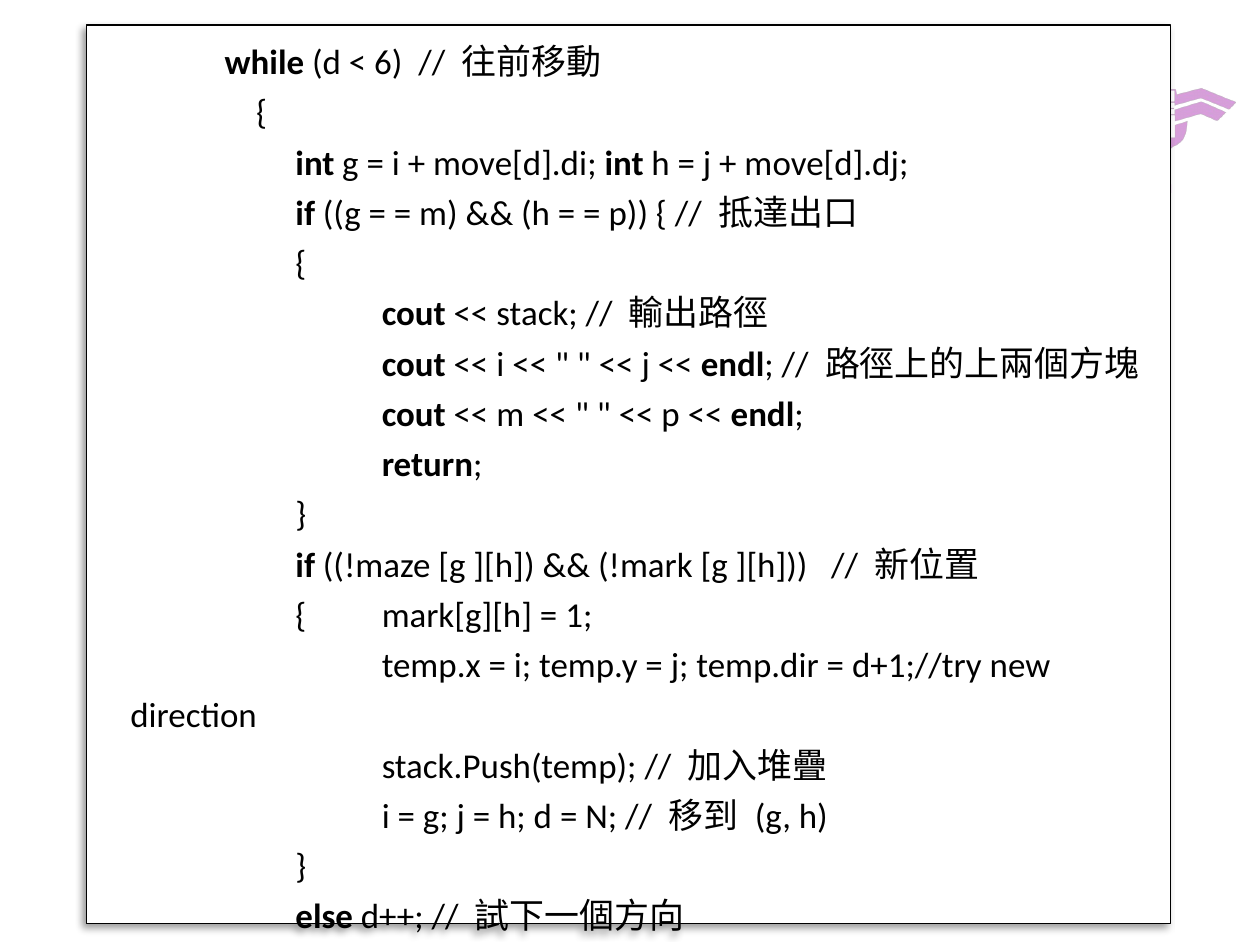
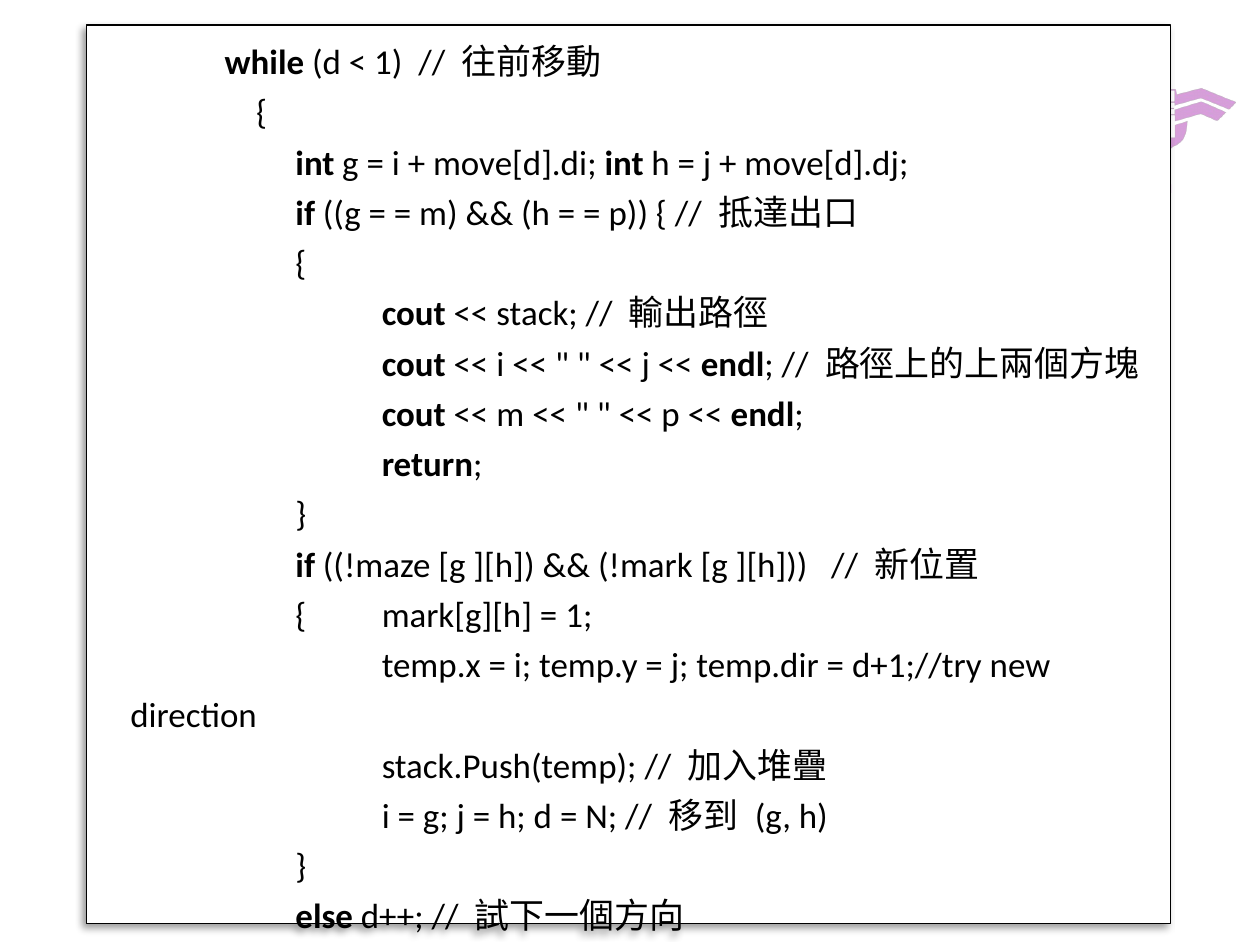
6 at (388, 63): 6 -> 1
